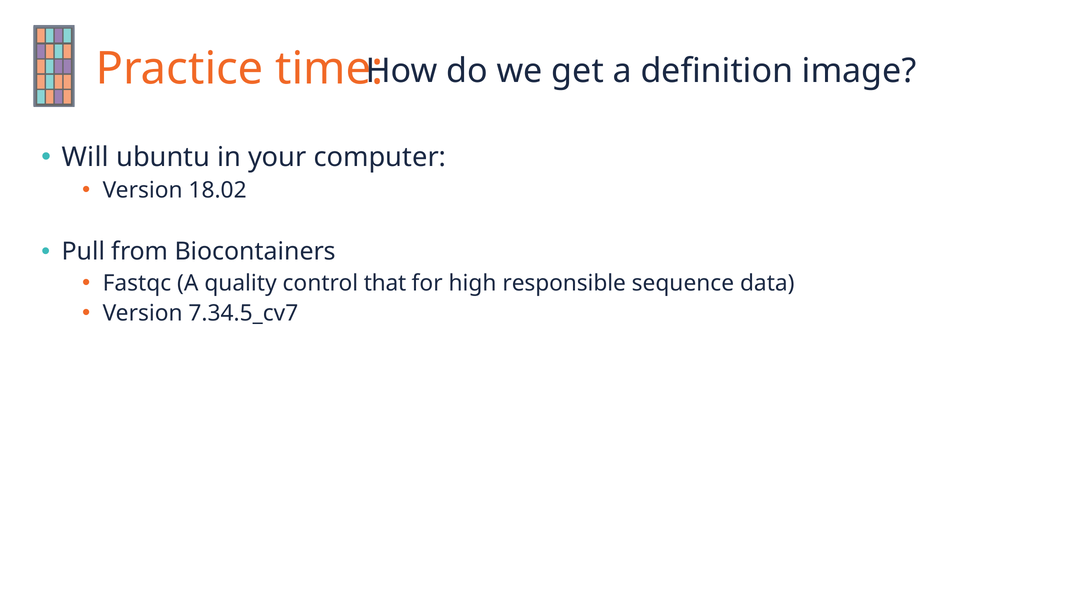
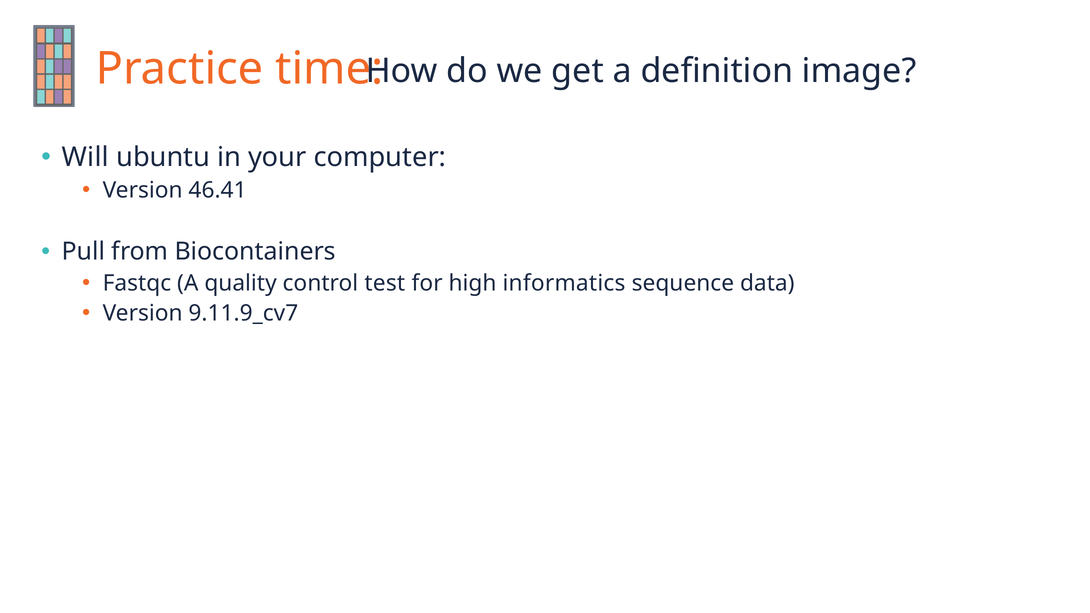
18.02: 18.02 -> 46.41
that: that -> test
responsible: responsible -> informatics
7.34.5_cv7: 7.34.5_cv7 -> 9.11.9_cv7
